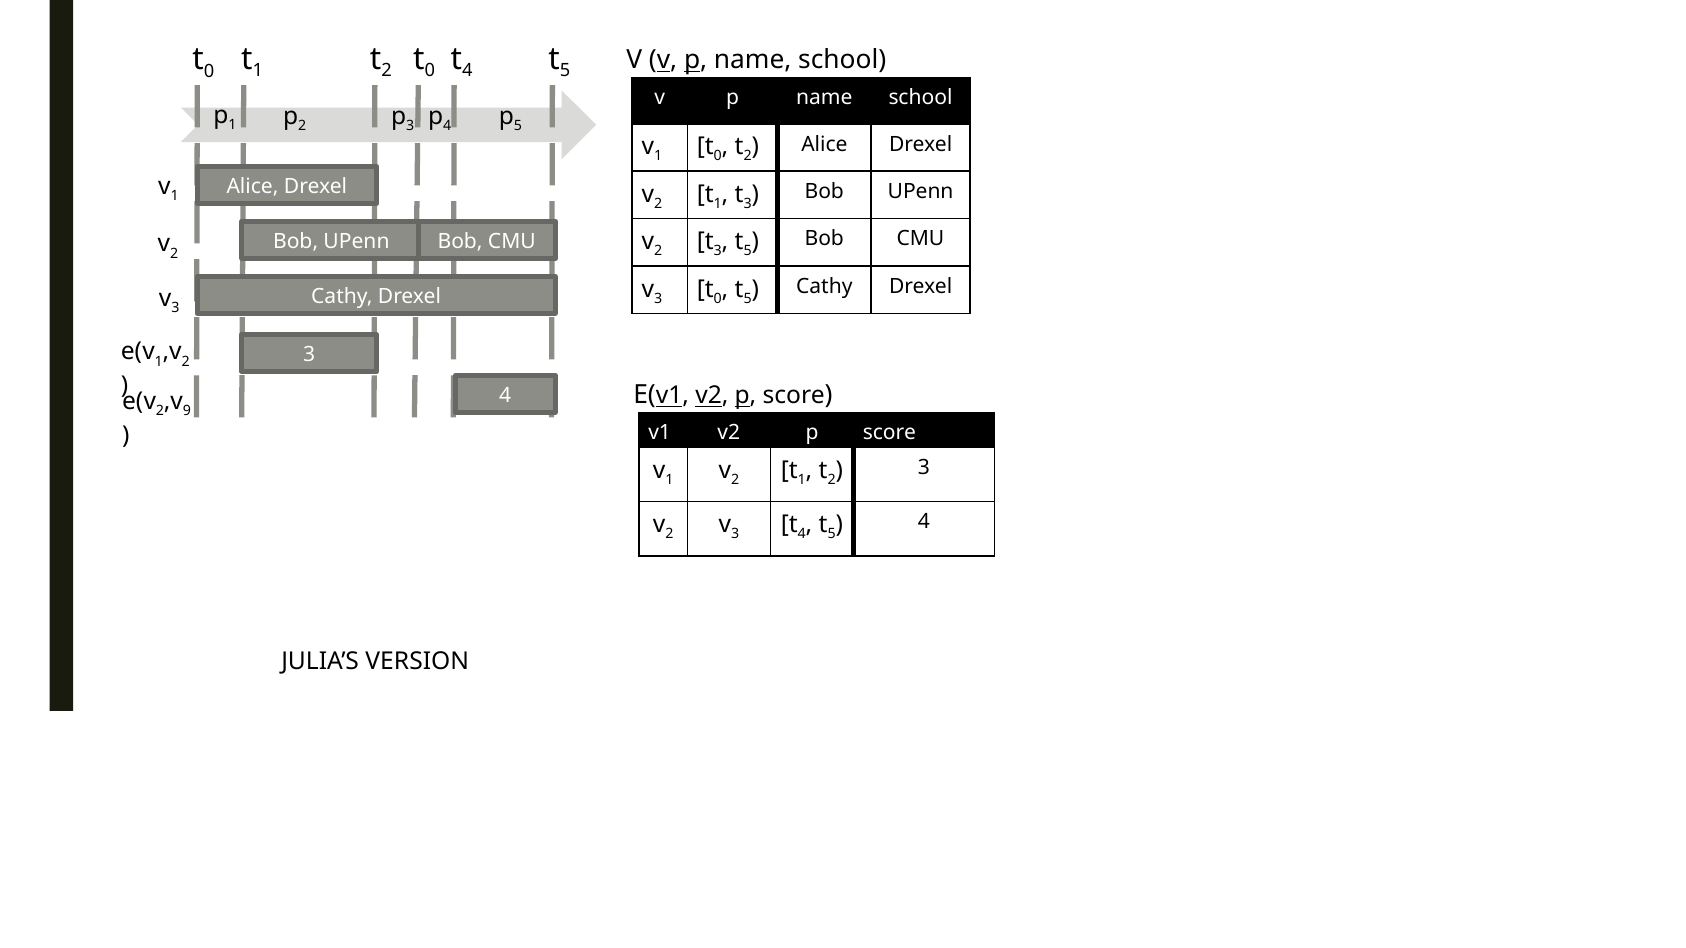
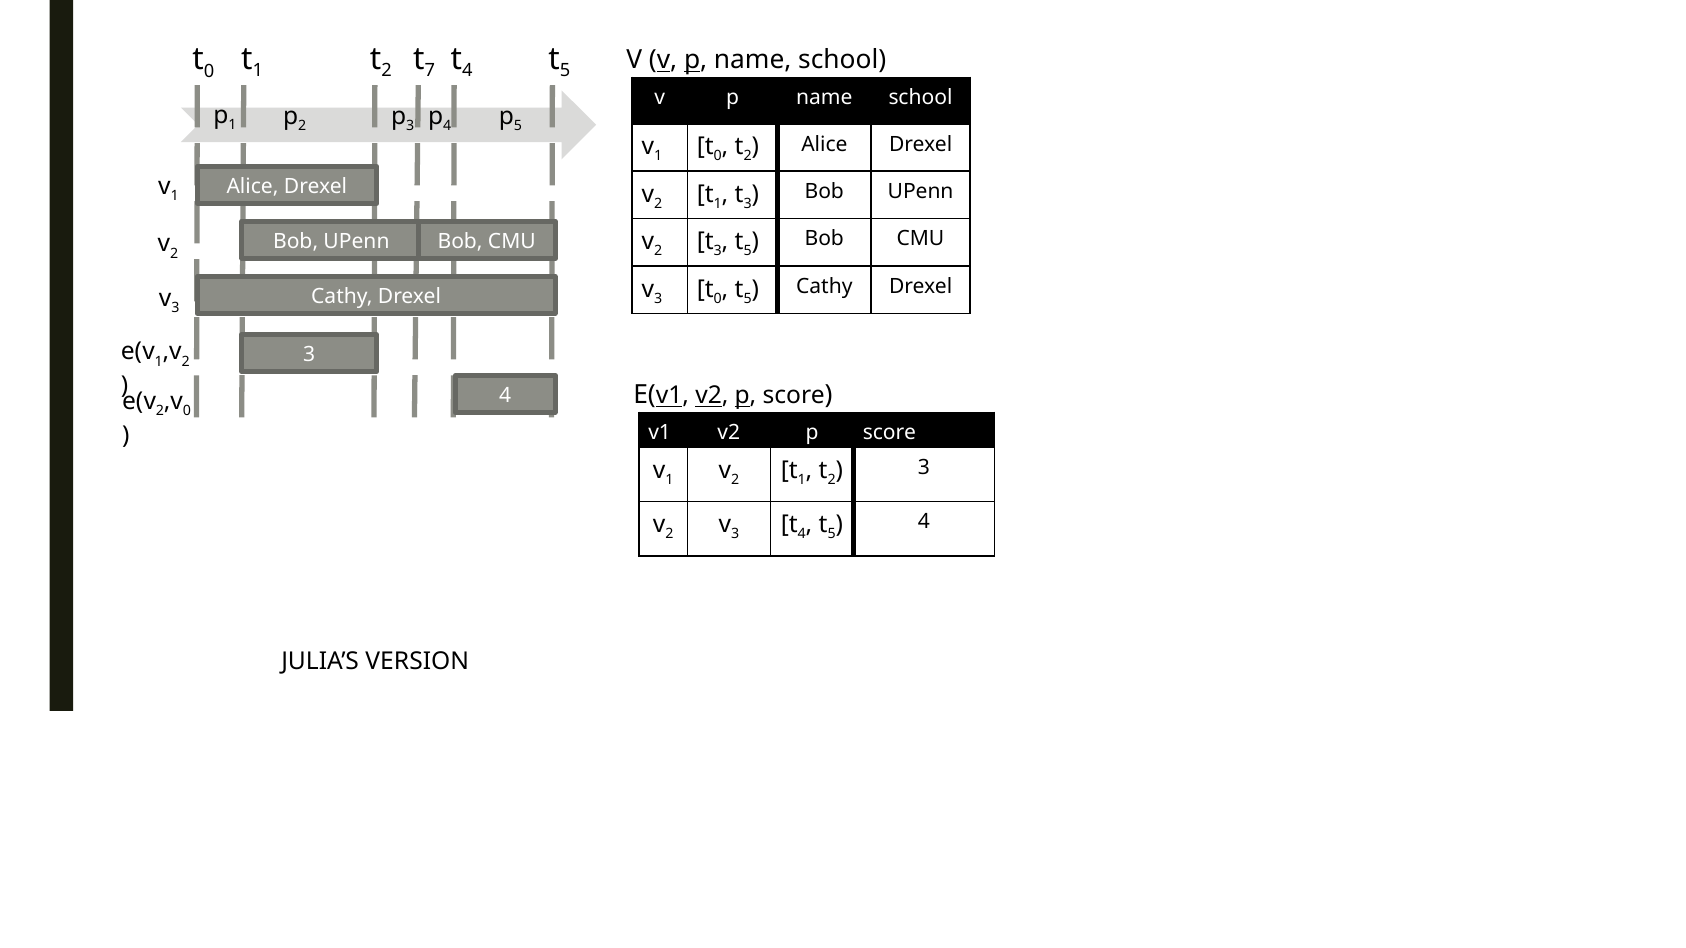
0 at (430, 71): 0 -> 7
9 at (187, 411): 9 -> 0
